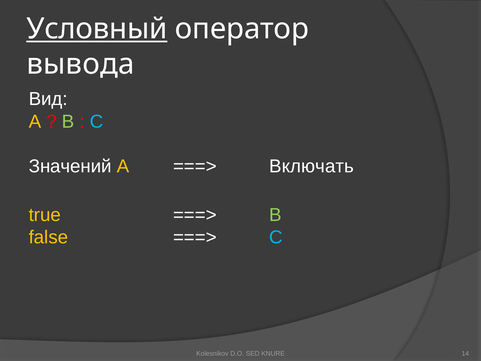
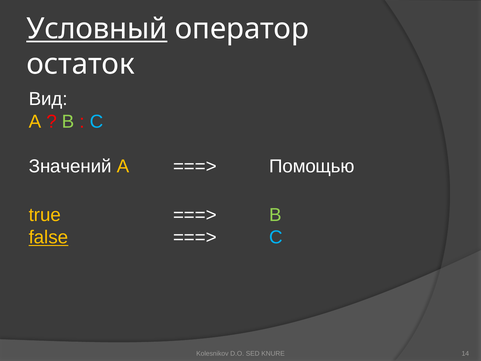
вывода: вывода -> остаток
Включать: Включать -> Помощью
false underline: none -> present
